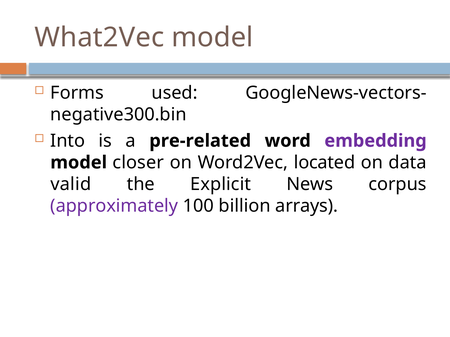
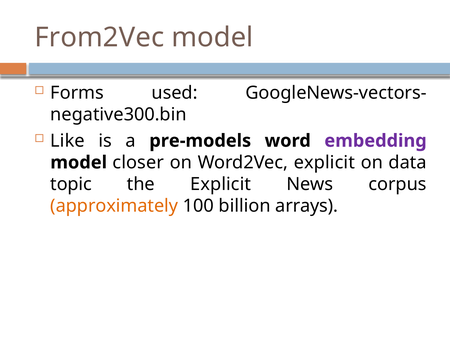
What2Vec: What2Vec -> From2Vec
Into: Into -> Like
pre-related: pre-related -> pre-models
Word2Vec located: located -> explicit
valid: valid -> topic
approximately colour: purple -> orange
